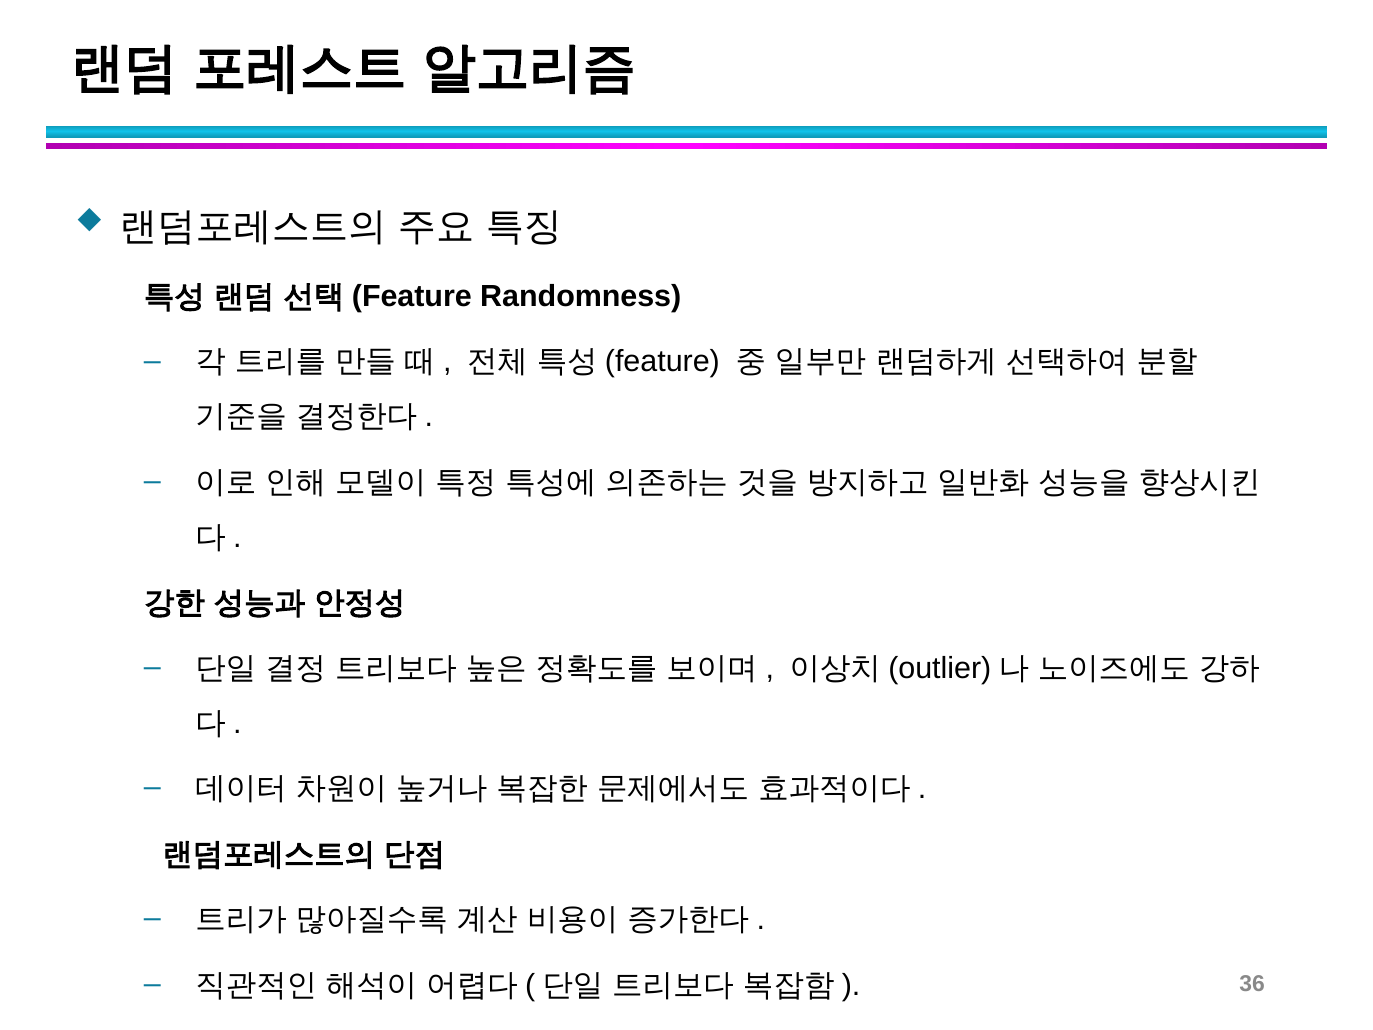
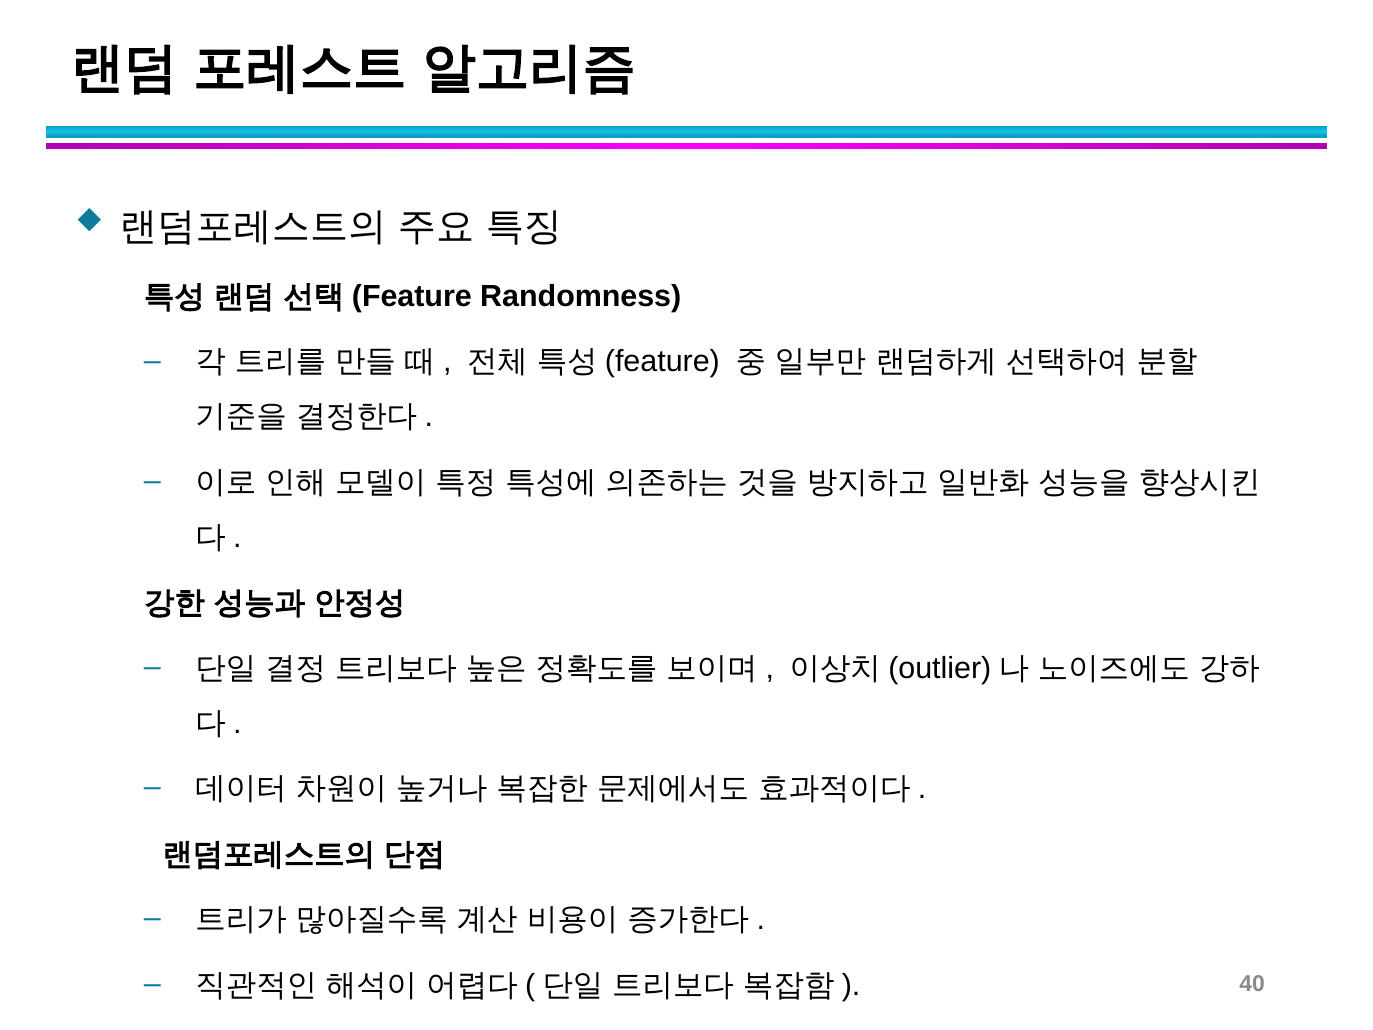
36: 36 -> 40
